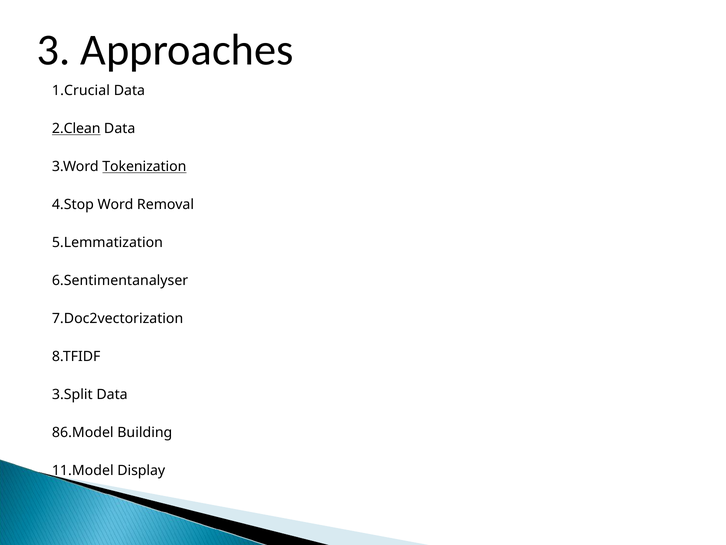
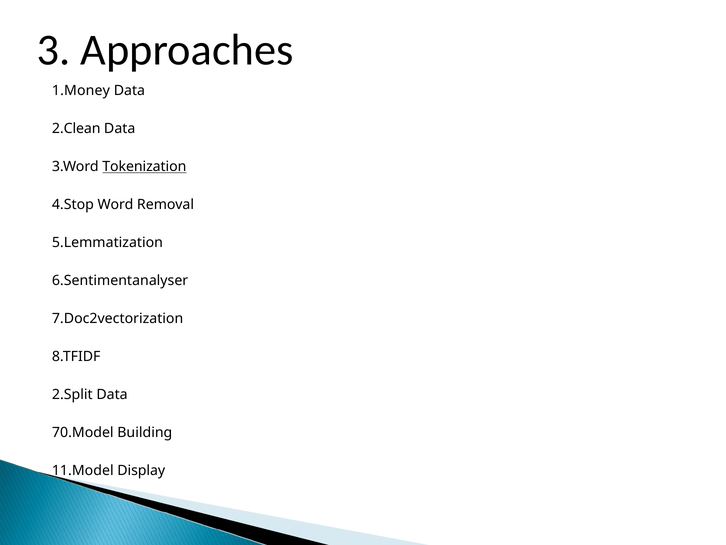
1.Crucial: 1.Crucial -> 1.Money
2.Clean underline: present -> none
3.Split: 3.Split -> 2.Split
86.Model: 86.Model -> 70.Model
